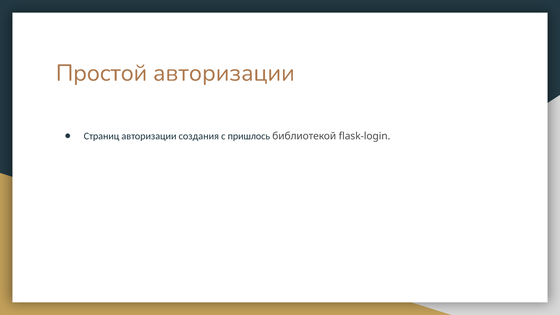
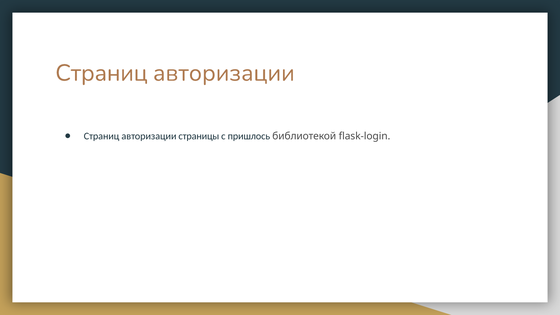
Простой at (101, 73): Простой -> Страниц
создания: создания -> страницы
